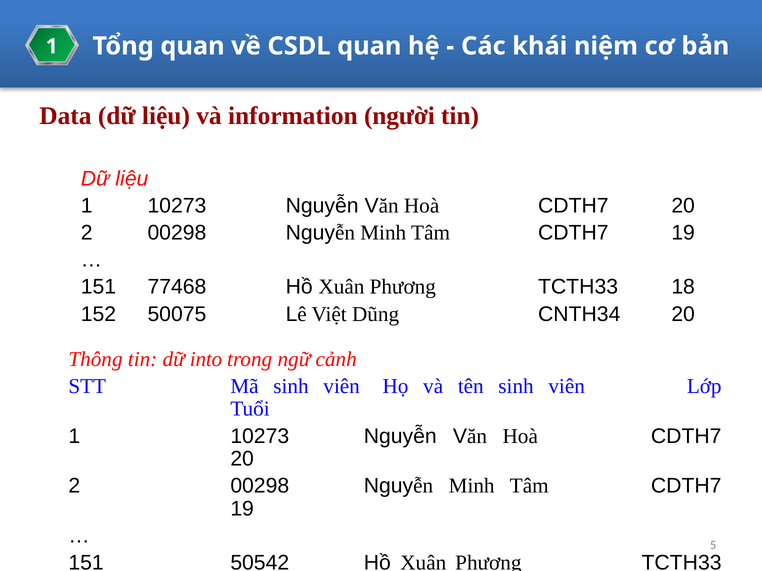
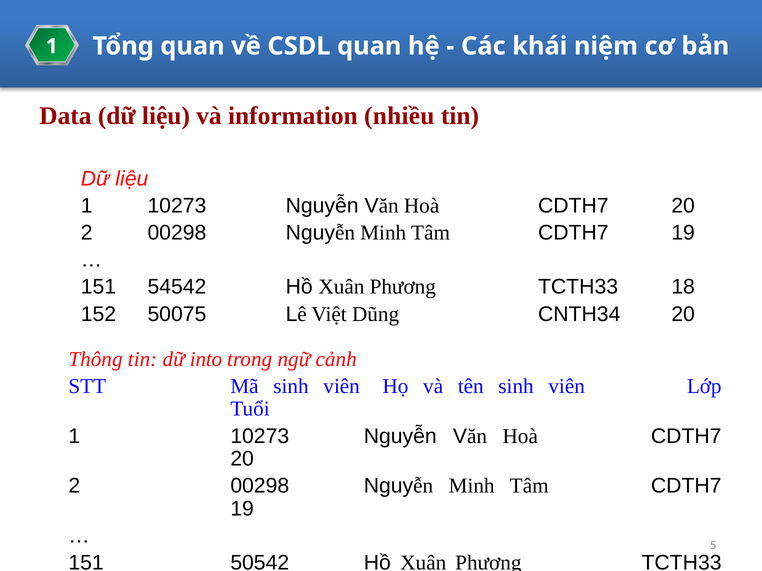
người: người -> nhiều
77468: 77468 -> 54542
